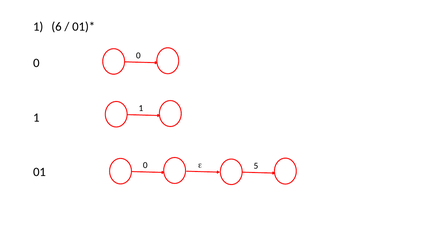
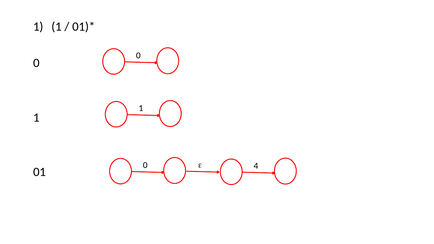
1 6: 6 -> 1
5: 5 -> 4
